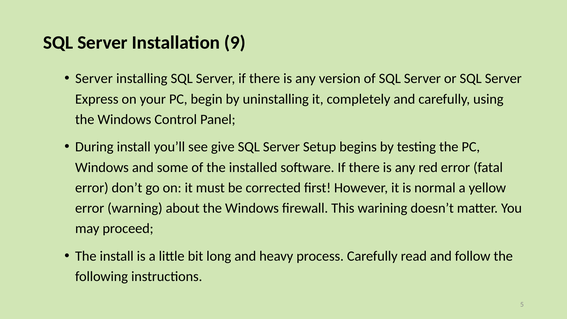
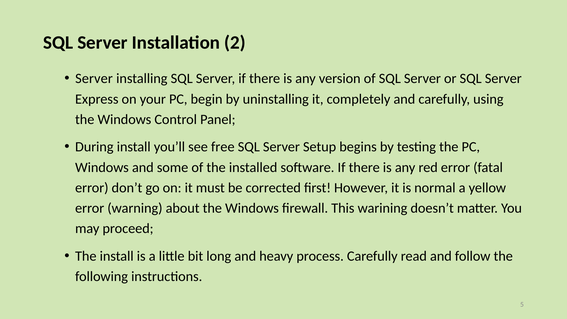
9: 9 -> 2
give: give -> free
